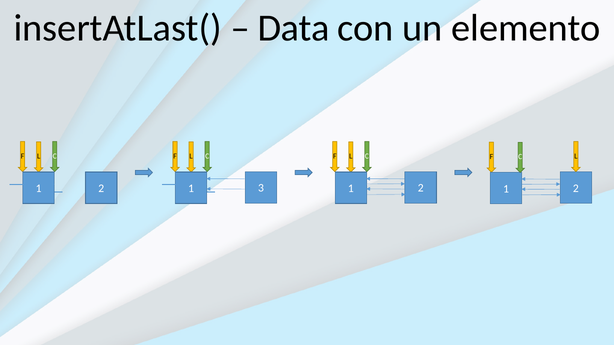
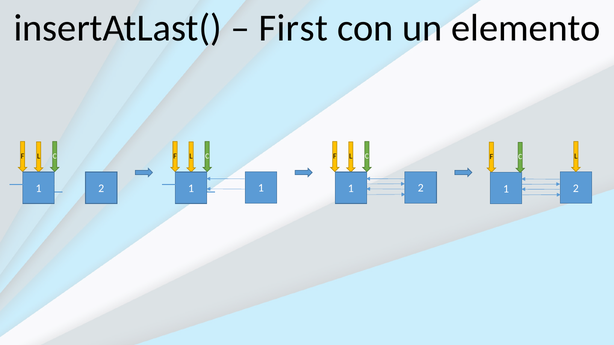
Data: Data -> First
2 3: 3 -> 1
